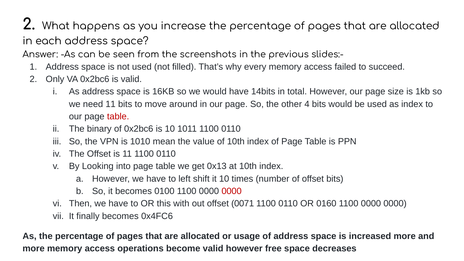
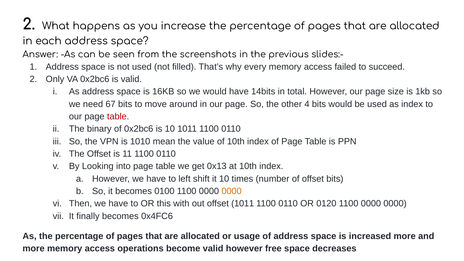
need 11: 11 -> 67
0000 at (232, 191) colour: red -> orange
offset 0071: 0071 -> 1011
0160: 0160 -> 0120
